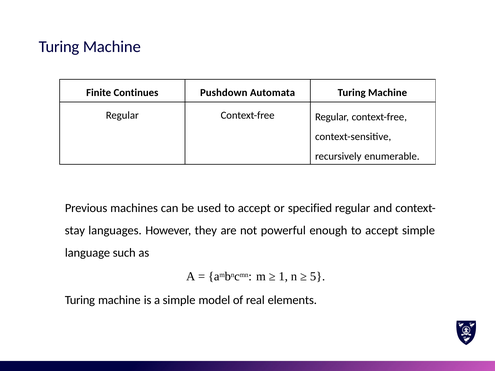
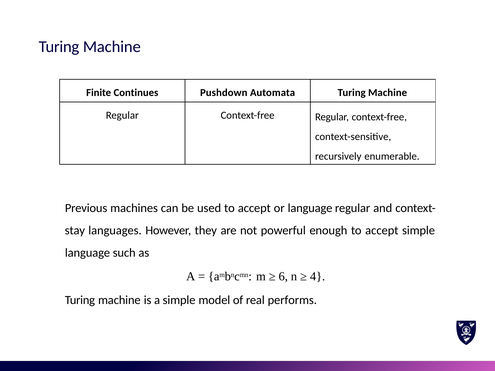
or specified: specified -> language
1: 1 -> 6
5: 5 -> 4
elements: elements -> performs
